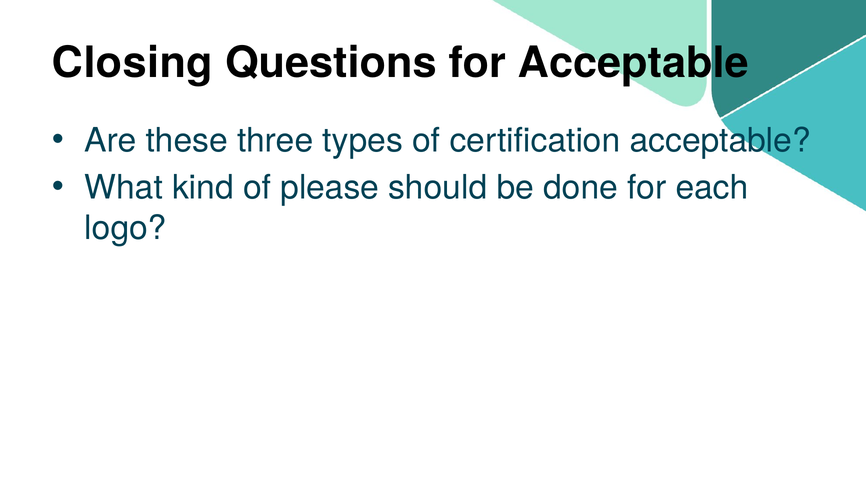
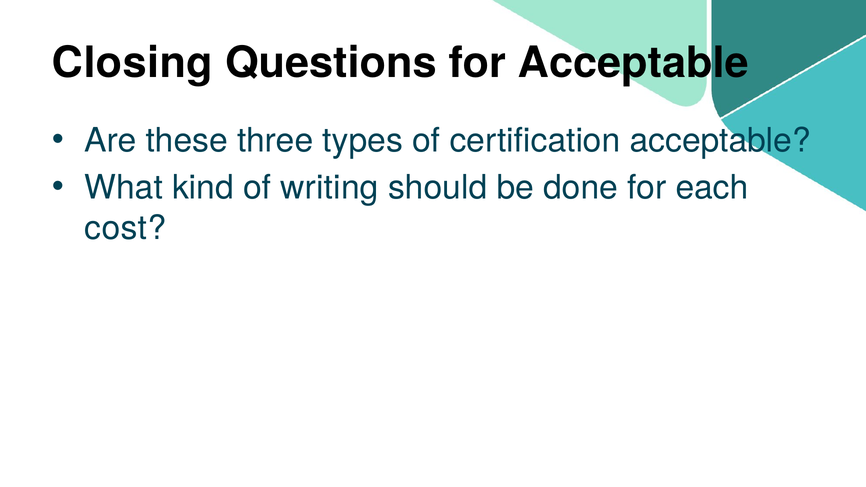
please: please -> writing
logo: logo -> cost
